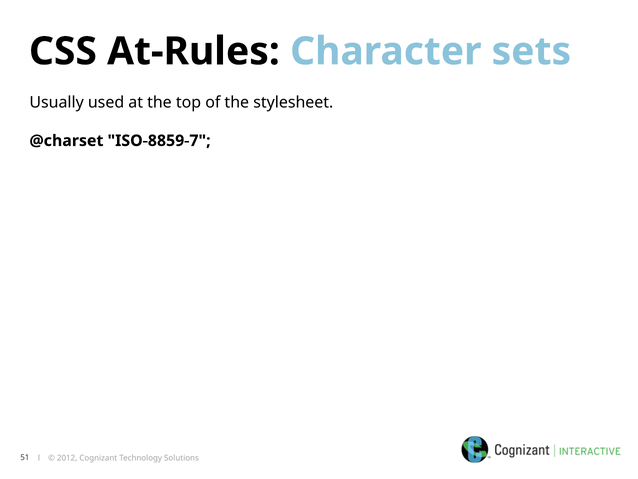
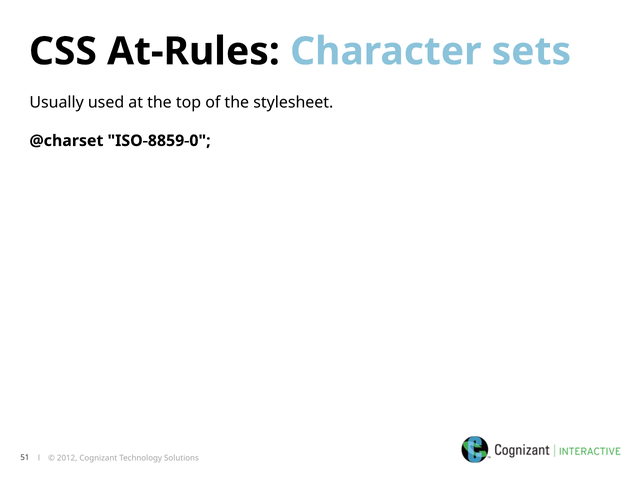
ISO-8859-7: ISO-8859-7 -> ISO-8859-0
